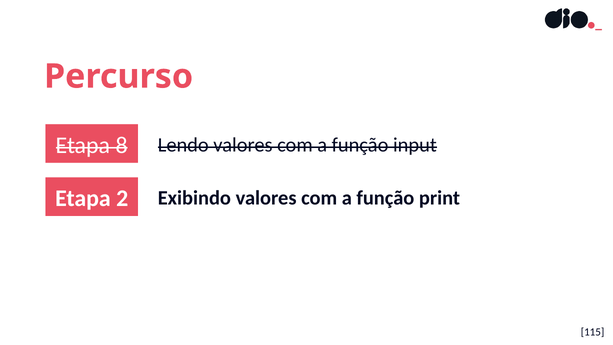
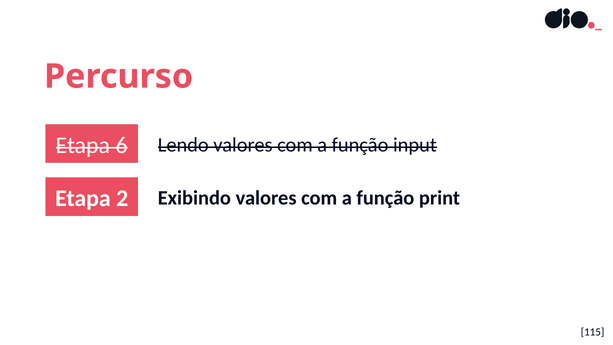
8: 8 -> 6
